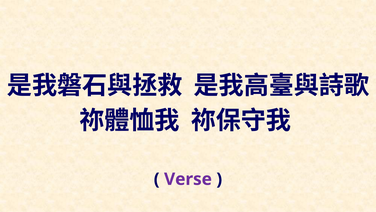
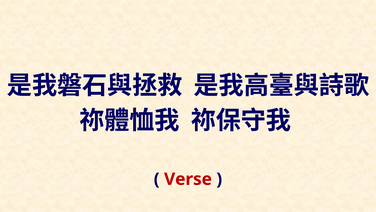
Verse colour: purple -> red
